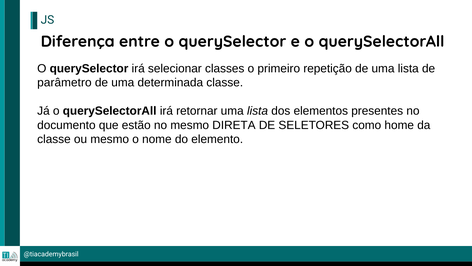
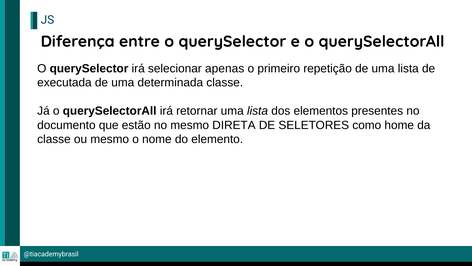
classes: classes -> apenas
parâmetro: parâmetro -> executada
